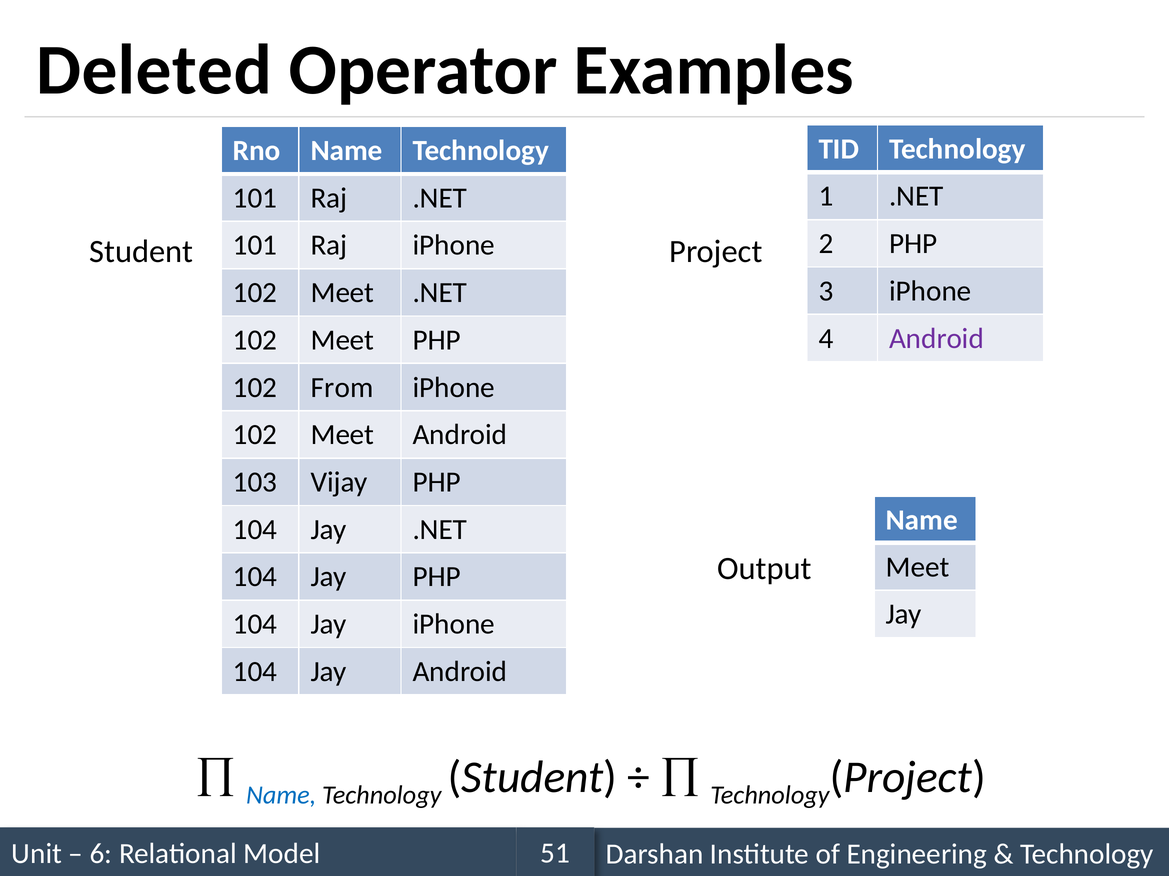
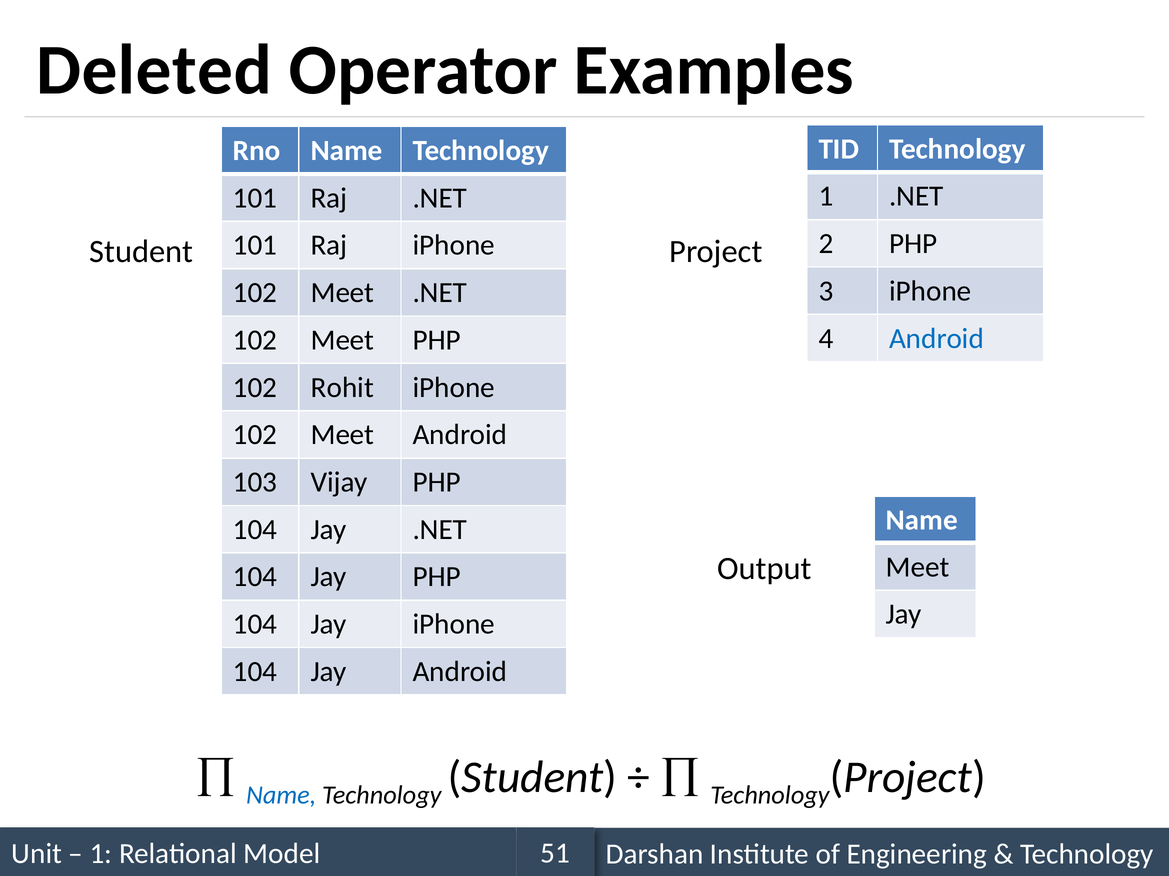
Android at (937, 339) colour: purple -> blue
From: From -> Rohit
6 at (101, 854): 6 -> 1
